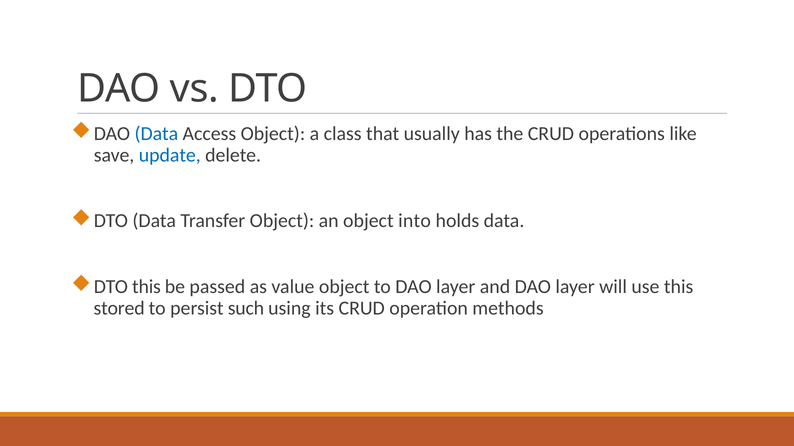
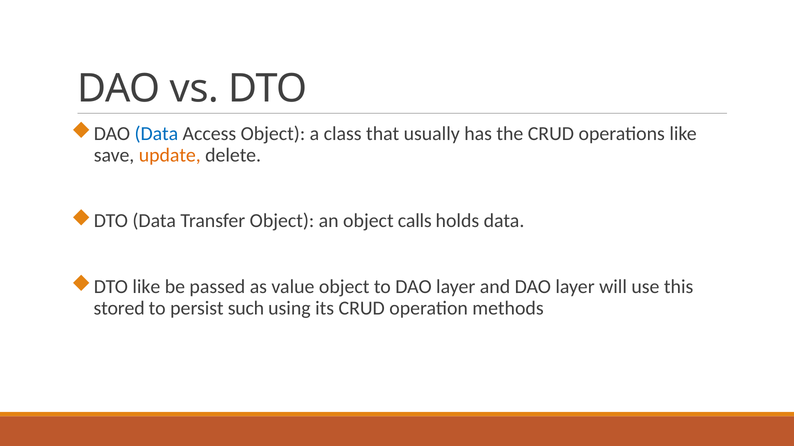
update colour: blue -> orange
into: into -> calls
DTO this: this -> like
